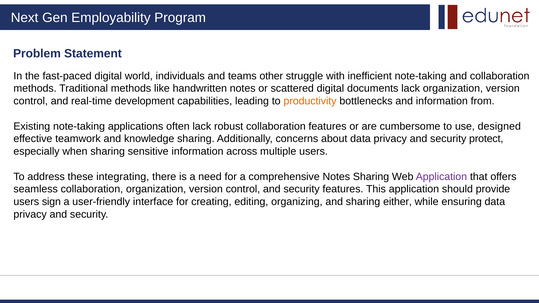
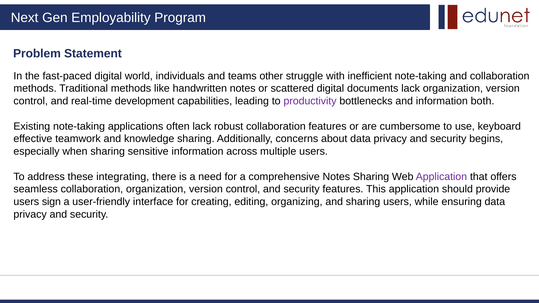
productivity colour: orange -> purple
from: from -> both
designed: designed -> keyboard
protect: protect -> begins
sharing either: either -> users
